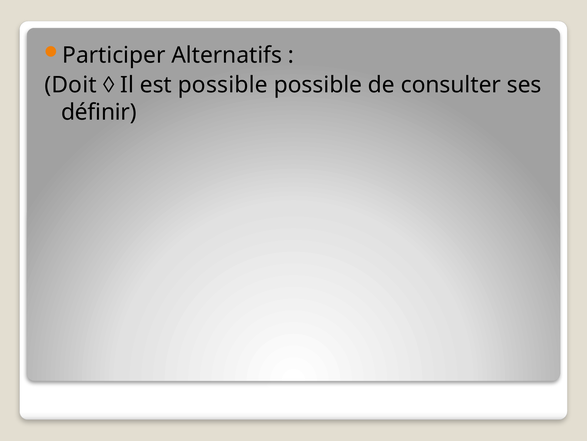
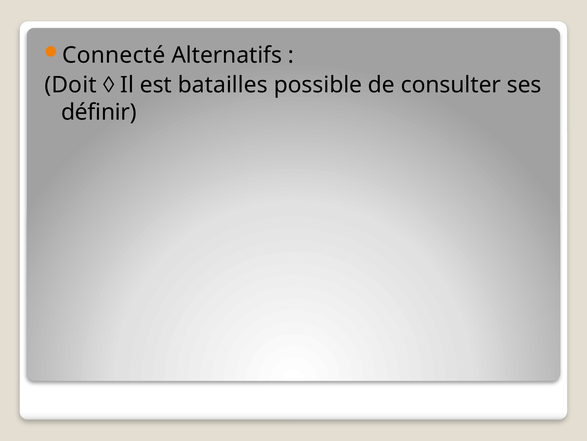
Participer: Participer -> Connecté
est possible: possible -> batailles
